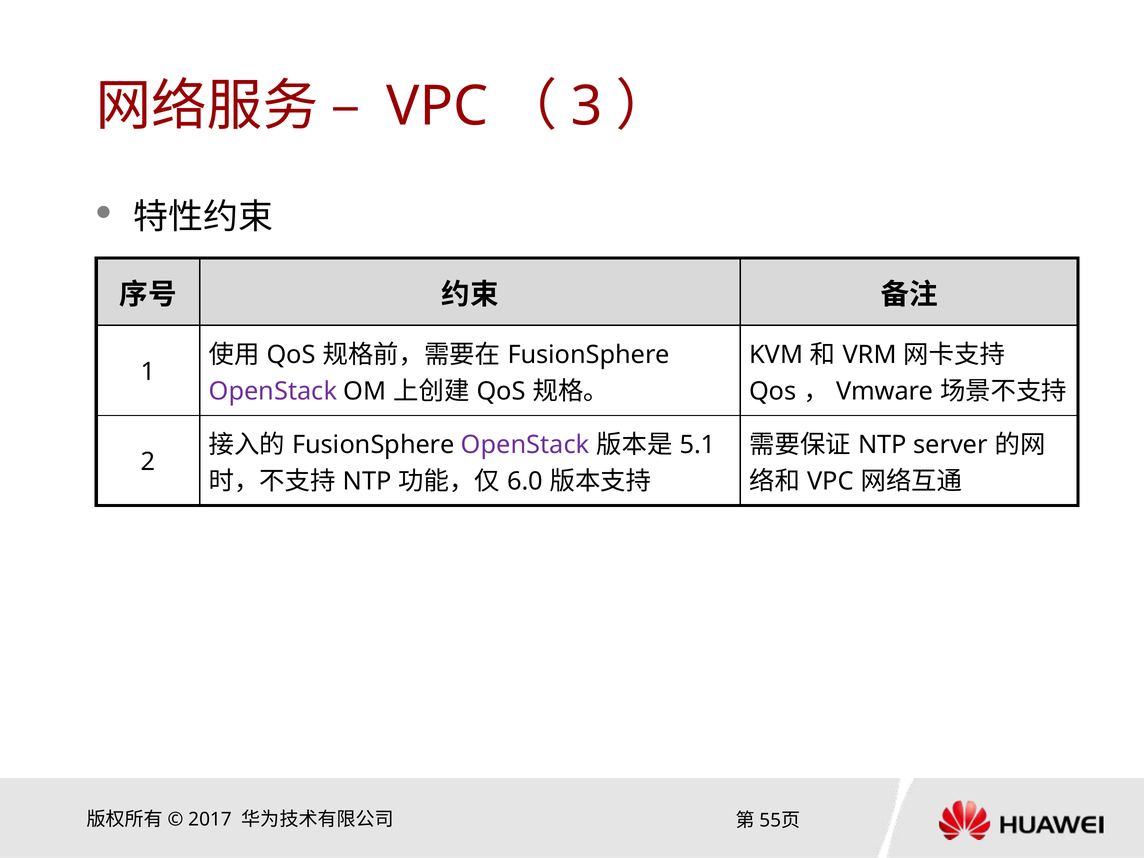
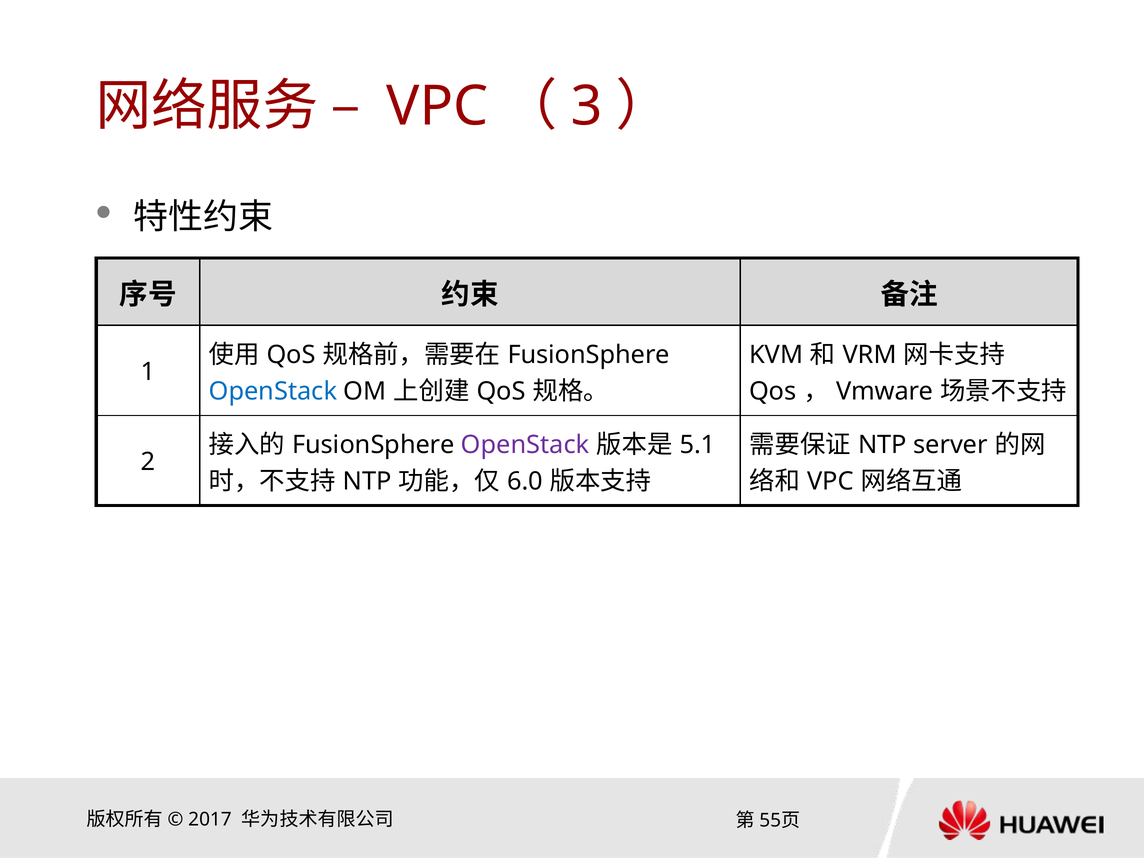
OpenStack at (273, 391) colour: purple -> blue
